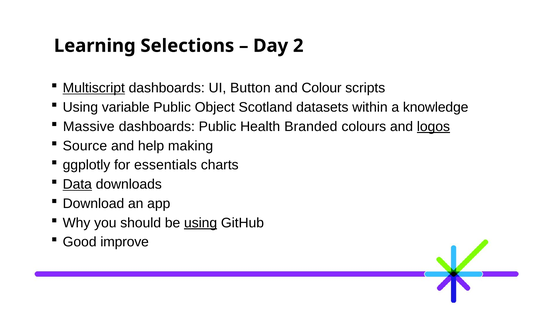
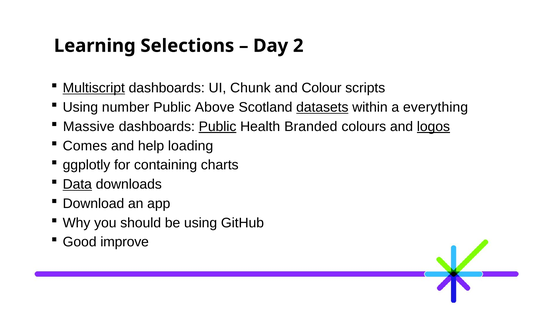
Button: Button -> Chunk
variable: variable -> number
Object: Object -> Above
datasets underline: none -> present
knowledge: knowledge -> everything
Public at (218, 127) underline: none -> present
Source: Source -> Comes
making: making -> loading
essentials: essentials -> containing
using at (201, 223) underline: present -> none
